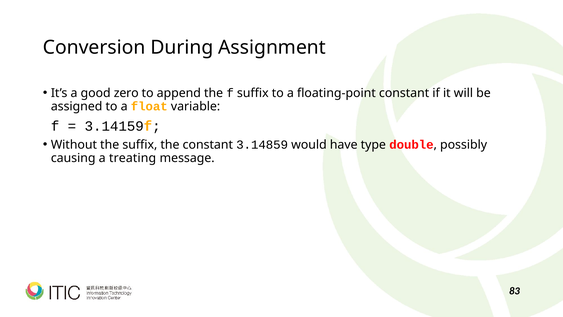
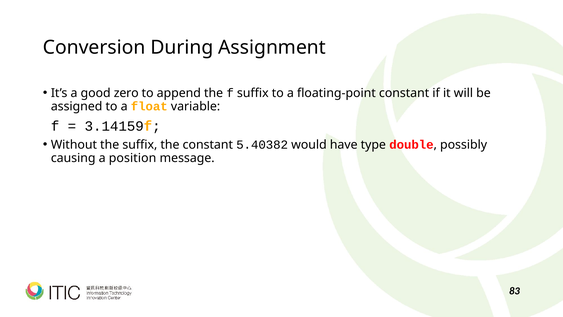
3.14859: 3.14859 -> 5.40382
treating: treating -> position
